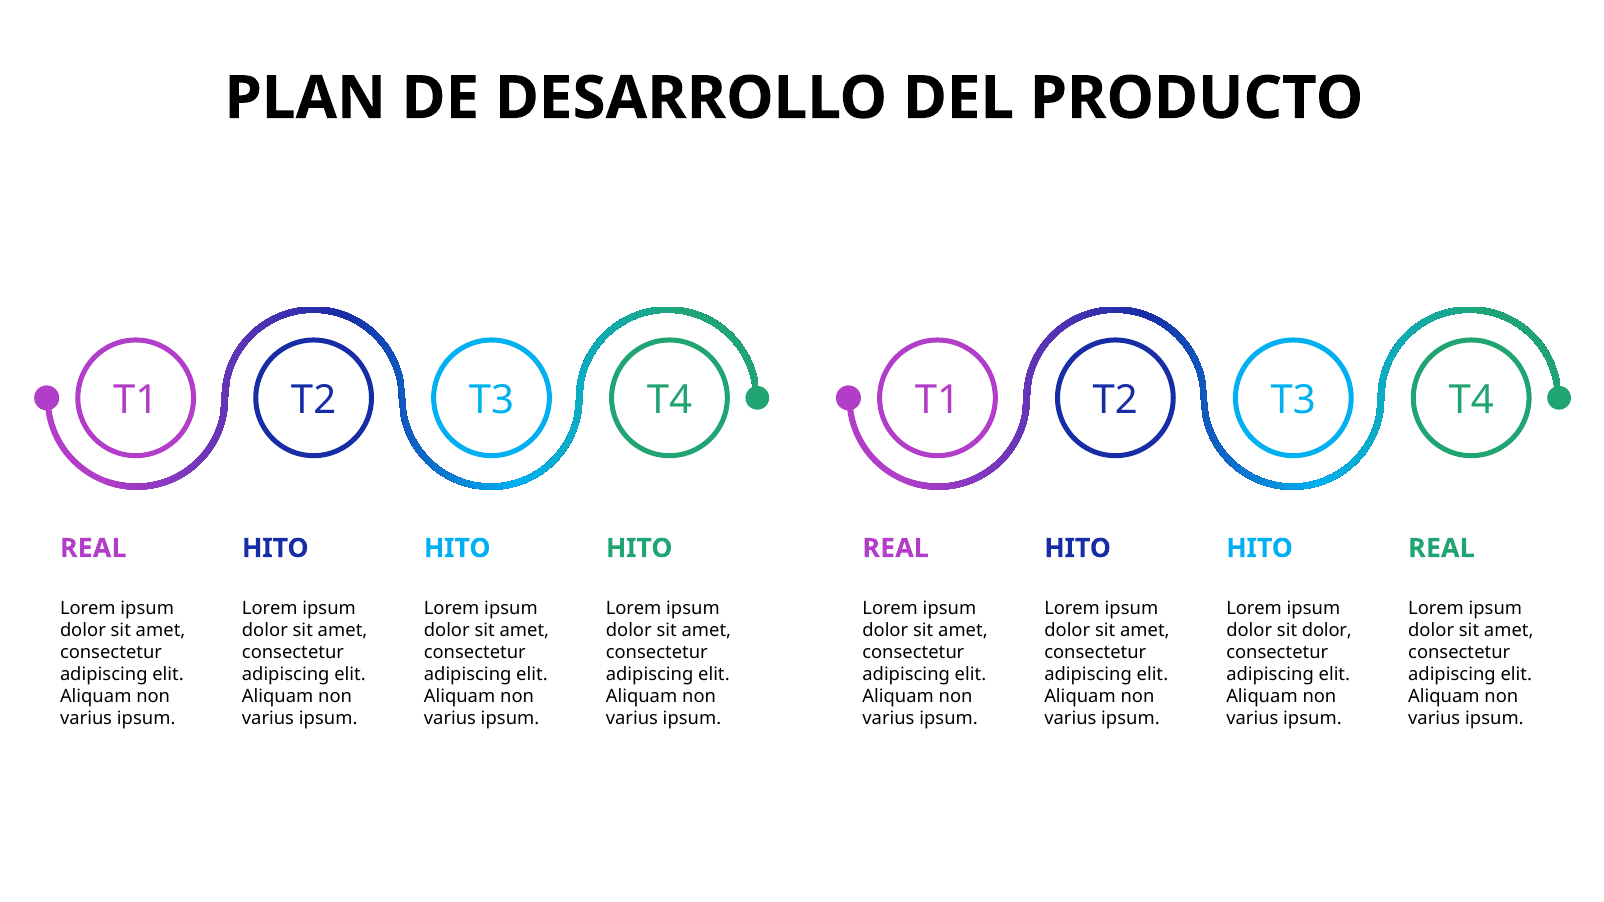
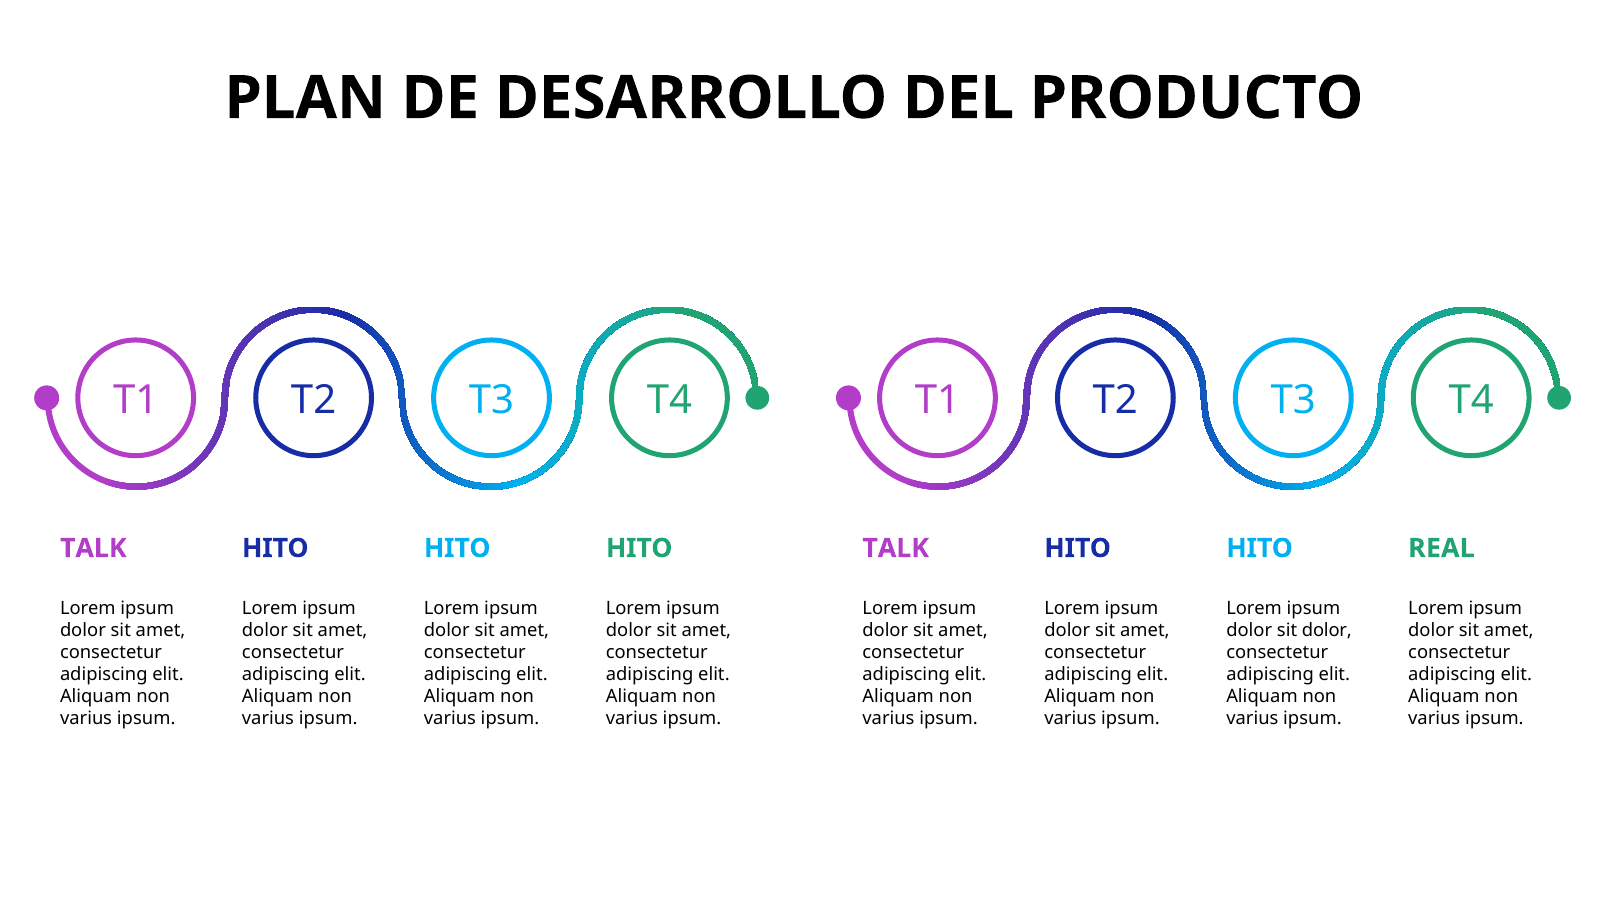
REAL at (93, 548): REAL -> TALK
REAL at (896, 548): REAL -> TALK
